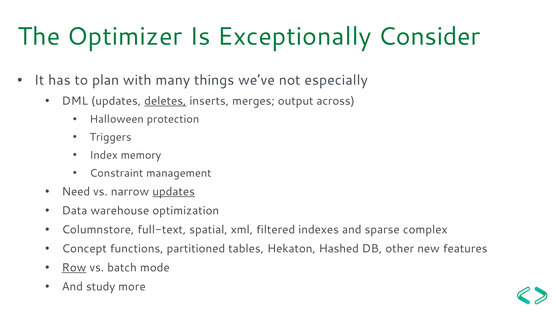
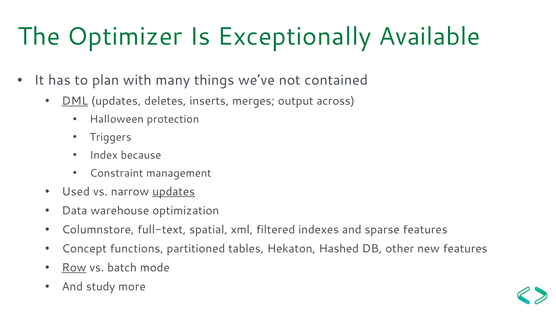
Consider: Consider -> Available
especially: especially -> contained
DML underline: none -> present
deletes underline: present -> none
memory: memory -> because
Need: Need -> Used
sparse complex: complex -> features
